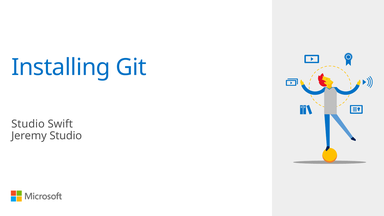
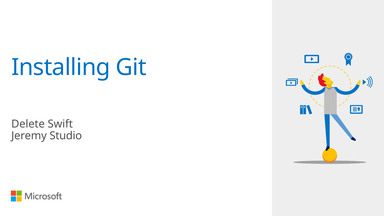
Studio at (28, 124): Studio -> Delete
